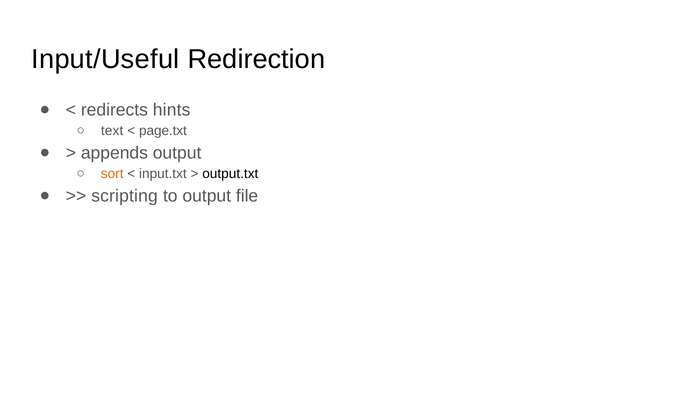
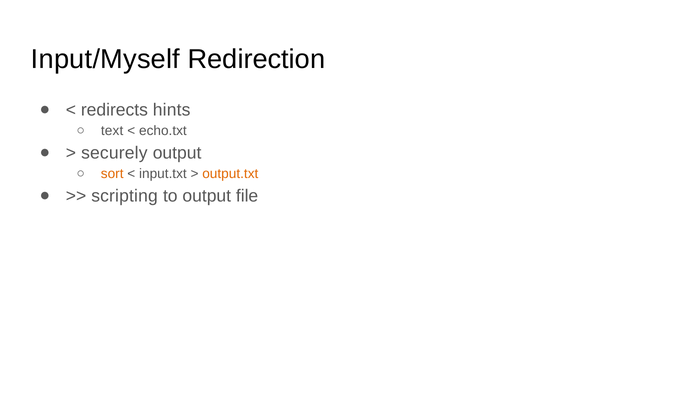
Input/Useful: Input/Useful -> Input/Myself
page.txt: page.txt -> echo.txt
appends: appends -> securely
output.txt colour: black -> orange
